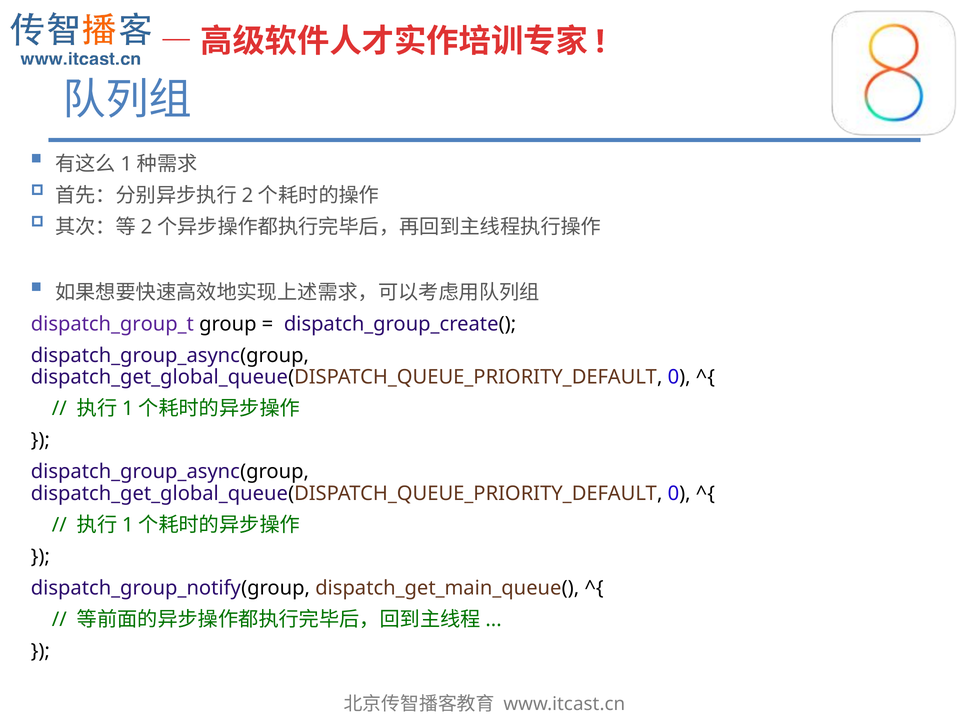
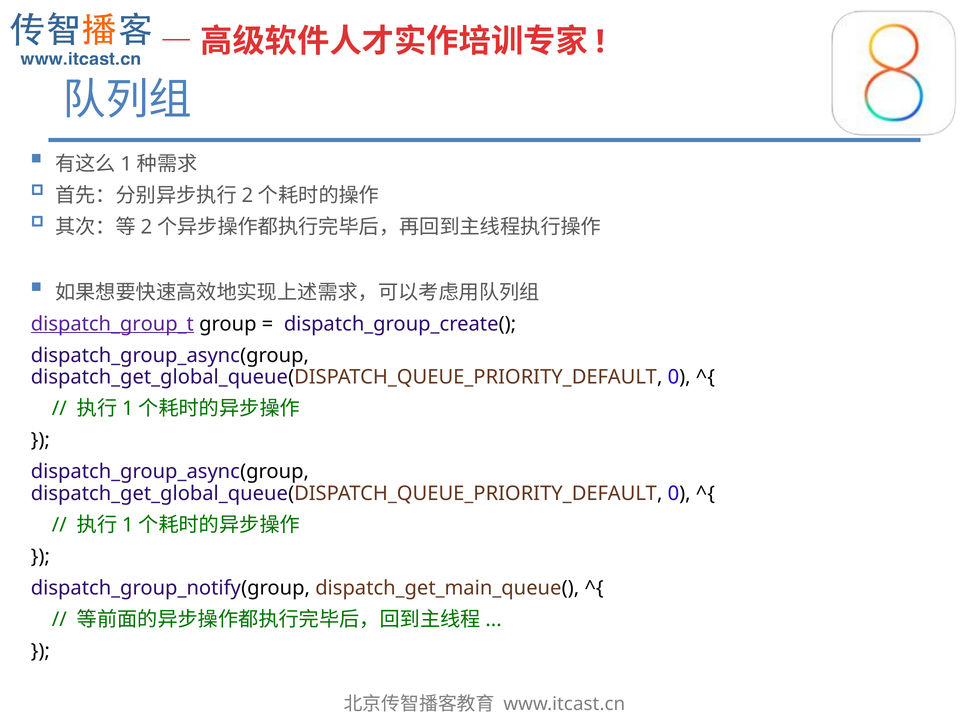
dispatch_group_t underline: none -> present
